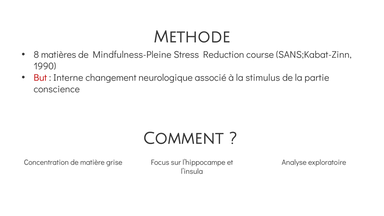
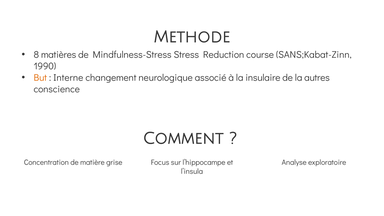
Mindfulness-Pleine: Mindfulness-Pleine -> Mindfulness-Stress
But colour: red -> orange
stimulus: stimulus -> insulaire
partie: partie -> autres
